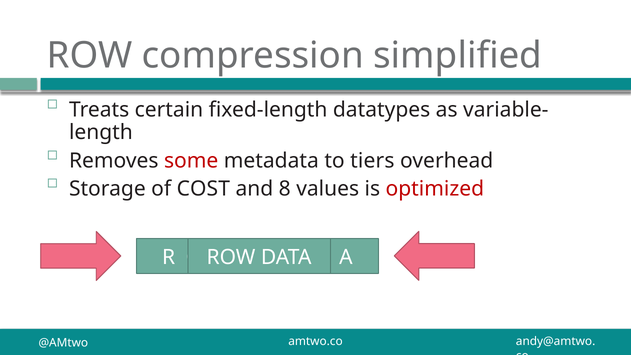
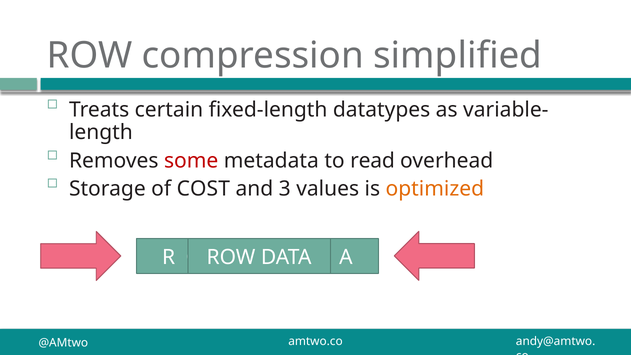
tiers: tiers -> read
8: 8 -> 3
optimized colour: red -> orange
